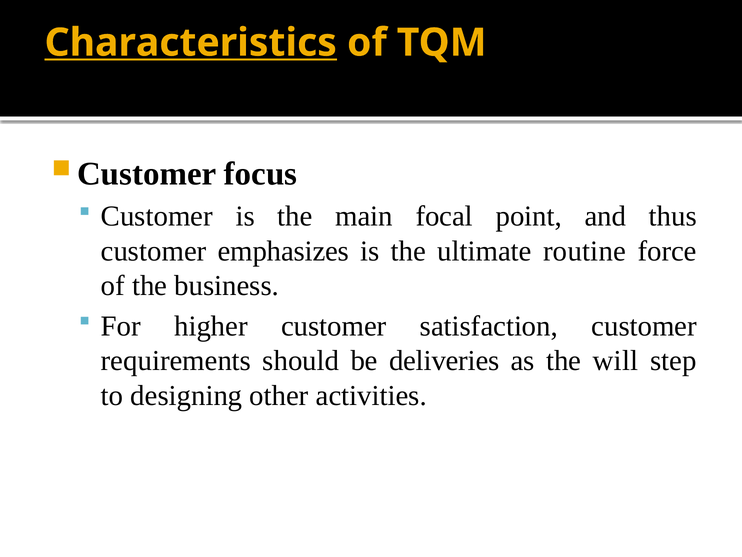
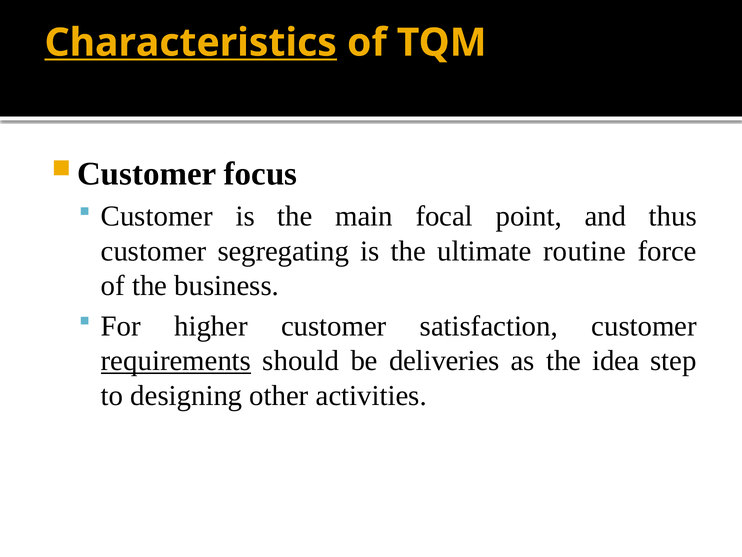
emphasizes: emphasizes -> segregating
requirements underline: none -> present
will: will -> idea
